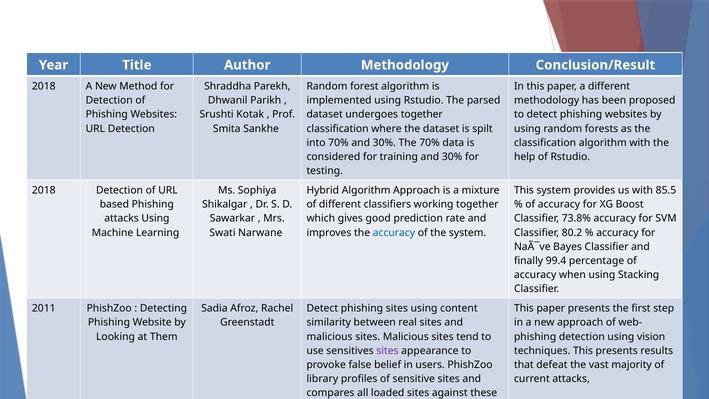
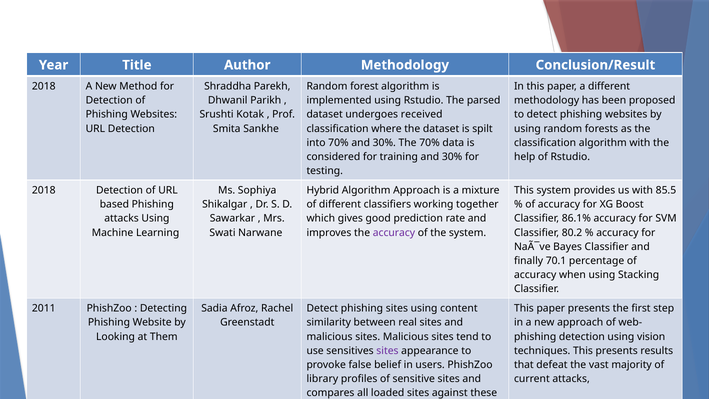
undergoes together: together -> received
73.8%: 73.8% -> 86.1%
accuracy at (394, 233) colour: blue -> purple
99.4: 99.4 -> 70.1
